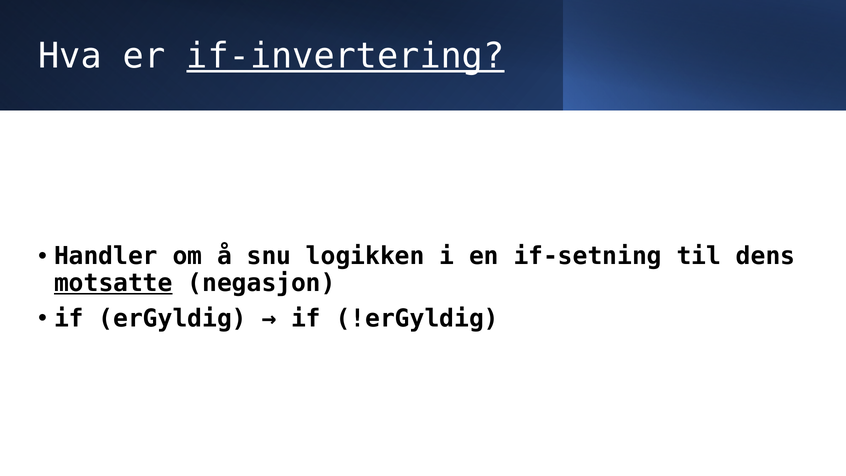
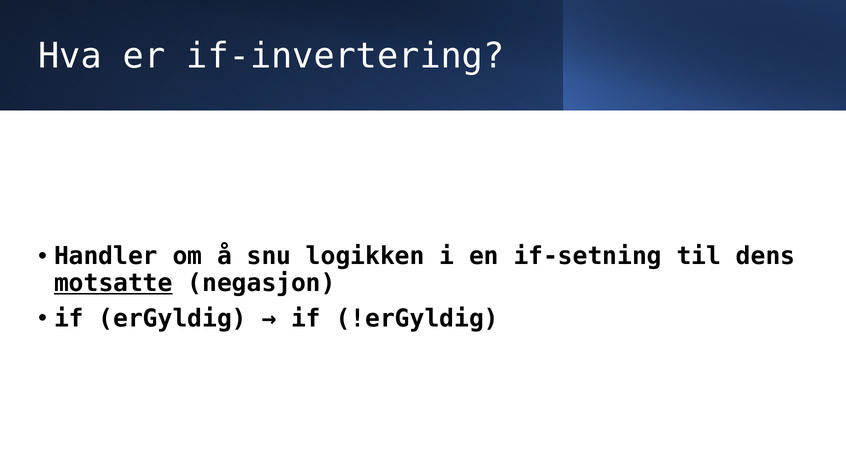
if-invertering underline: present -> none
